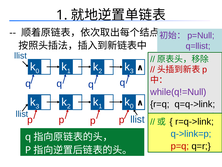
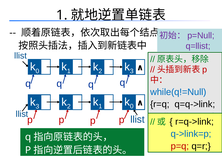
while(q!=Null colour: purple -> blue
